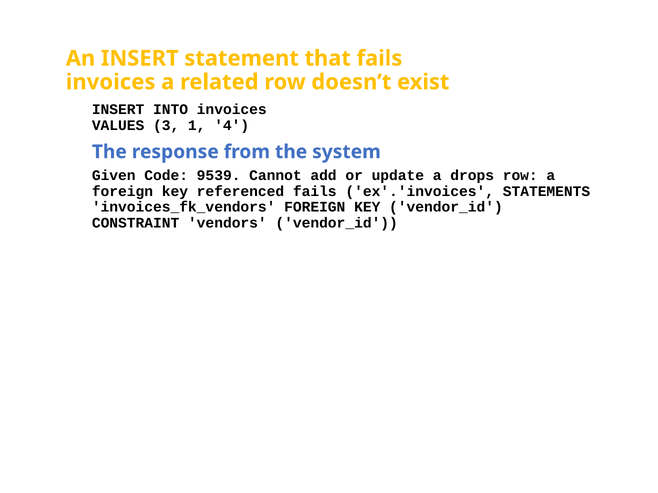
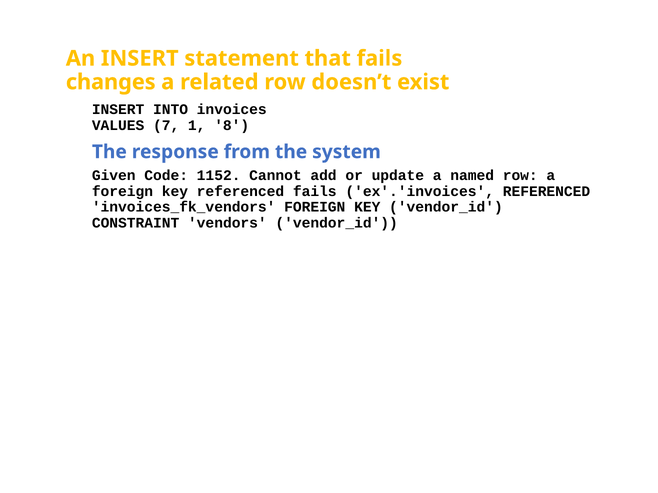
invoices at (111, 82): invoices -> changes
3: 3 -> 7
4: 4 -> 8
9539: 9539 -> 1152
drops: drops -> named
ex'.'invoices STATEMENTS: STATEMENTS -> REFERENCED
